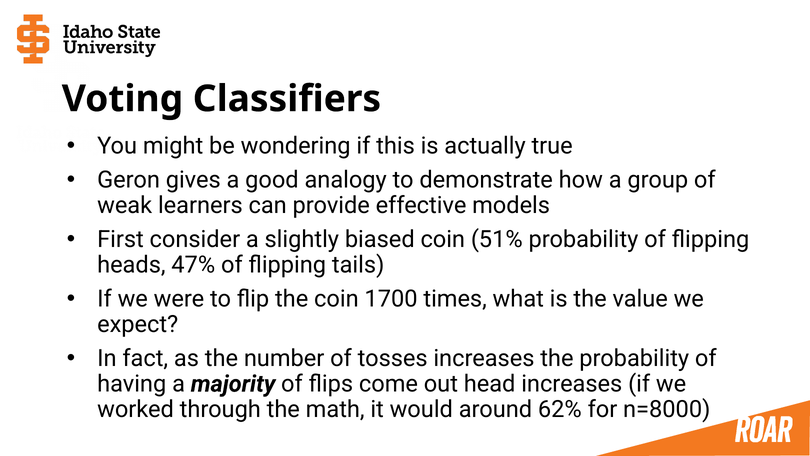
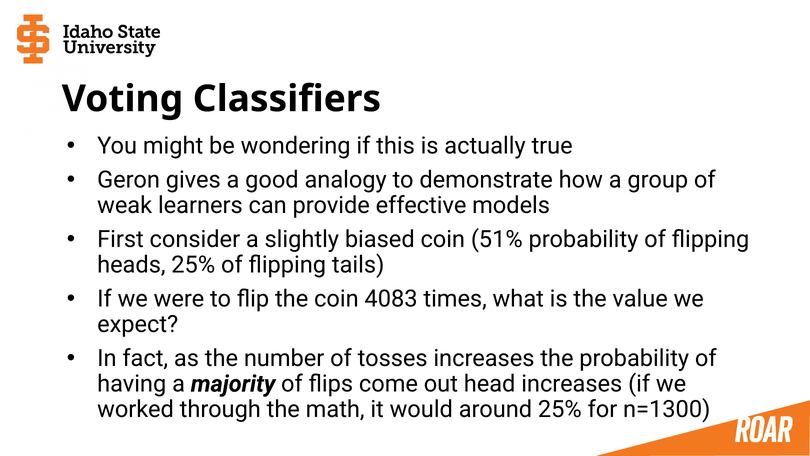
heads 47%: 47% -> 25%
1700: 1700 -> 4083
around 62%: 62% -> 25%
n=8000: n=8000 -> n=1300
